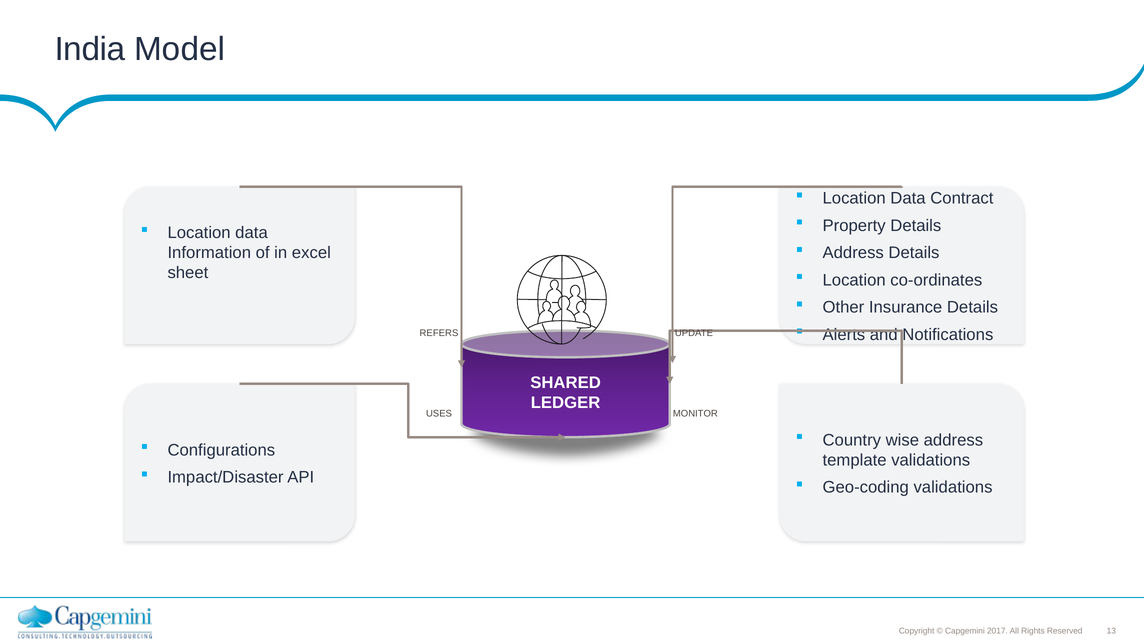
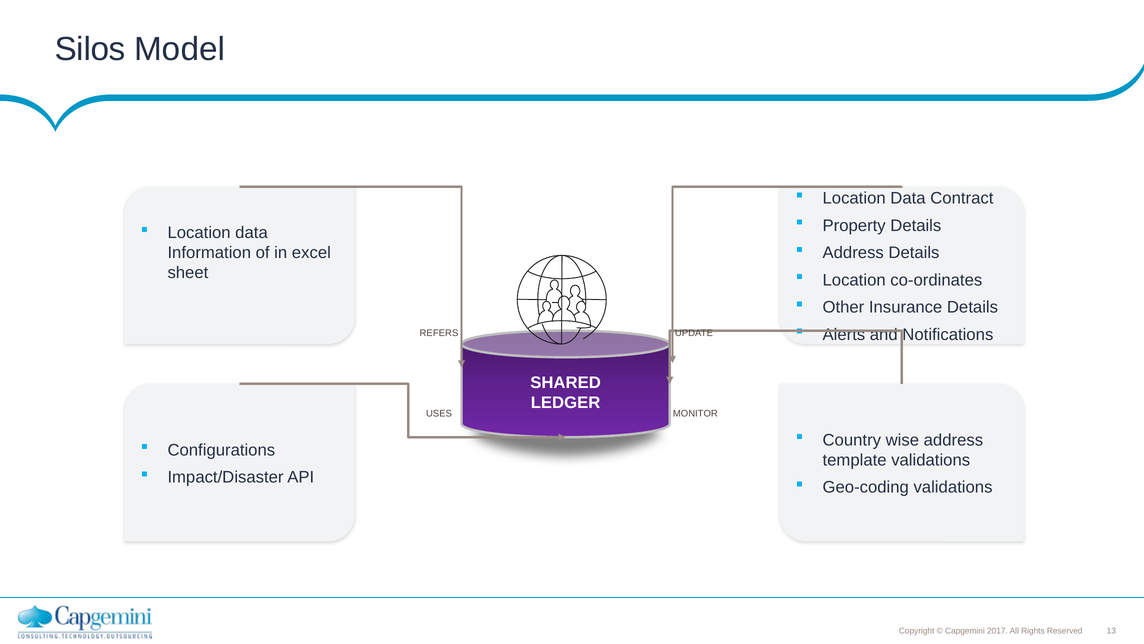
India: India -> Silos
